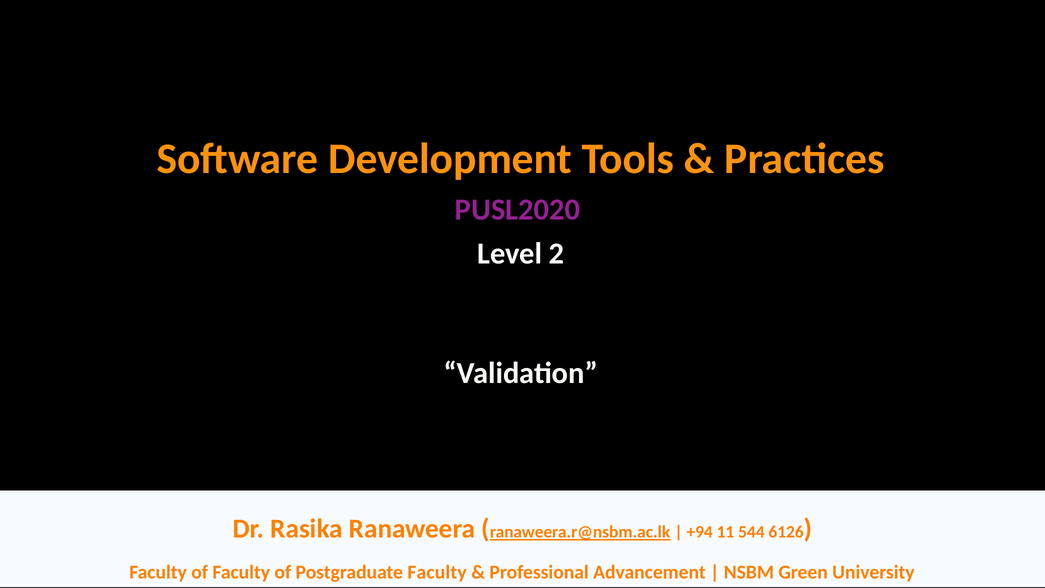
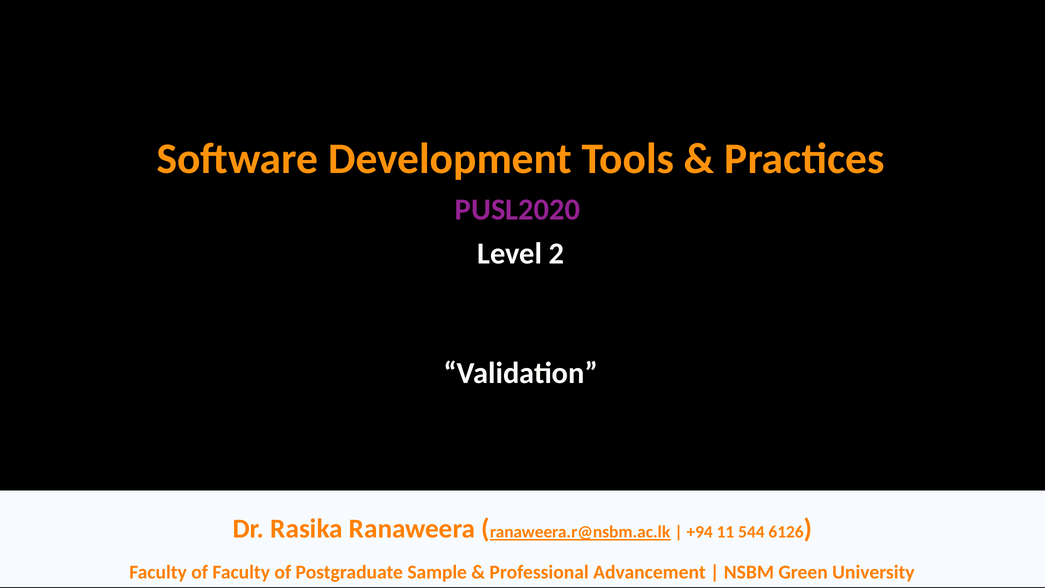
Postgraduate Faculty: Faculty -> Sample
